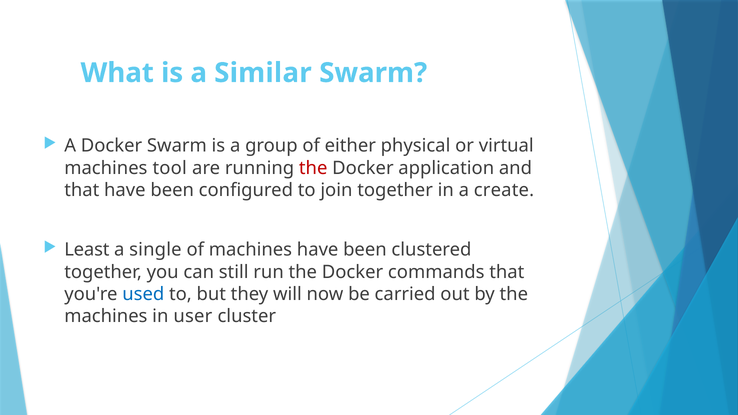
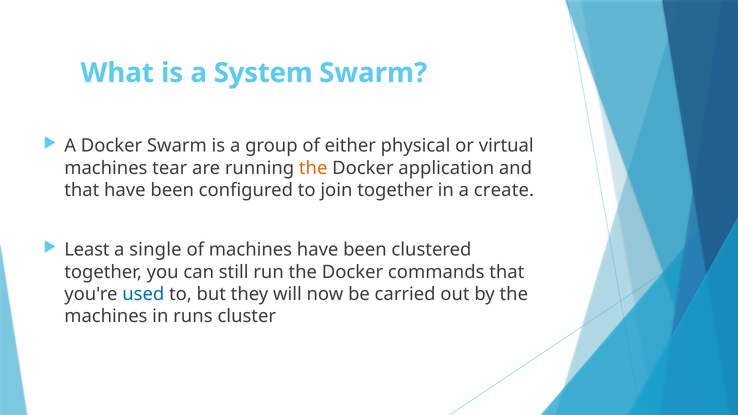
Similar: Similar -> System
tool: tool -> tear
the at (313, 168) colour: red -> orange
user: user -> runs
